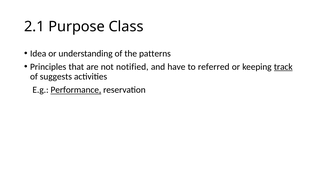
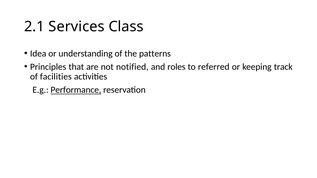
Purpose: Purpose -> Services
have: have -> roles
track underline: present -> none
suggests: suggests -> facilities
